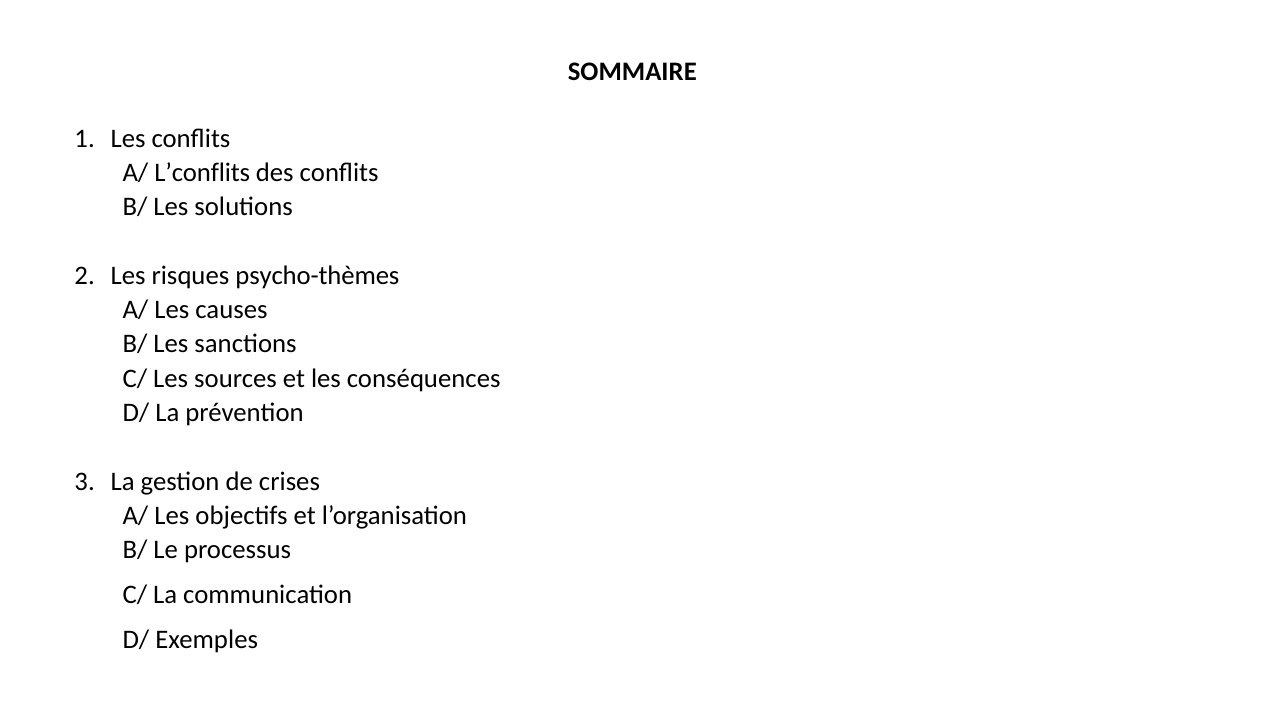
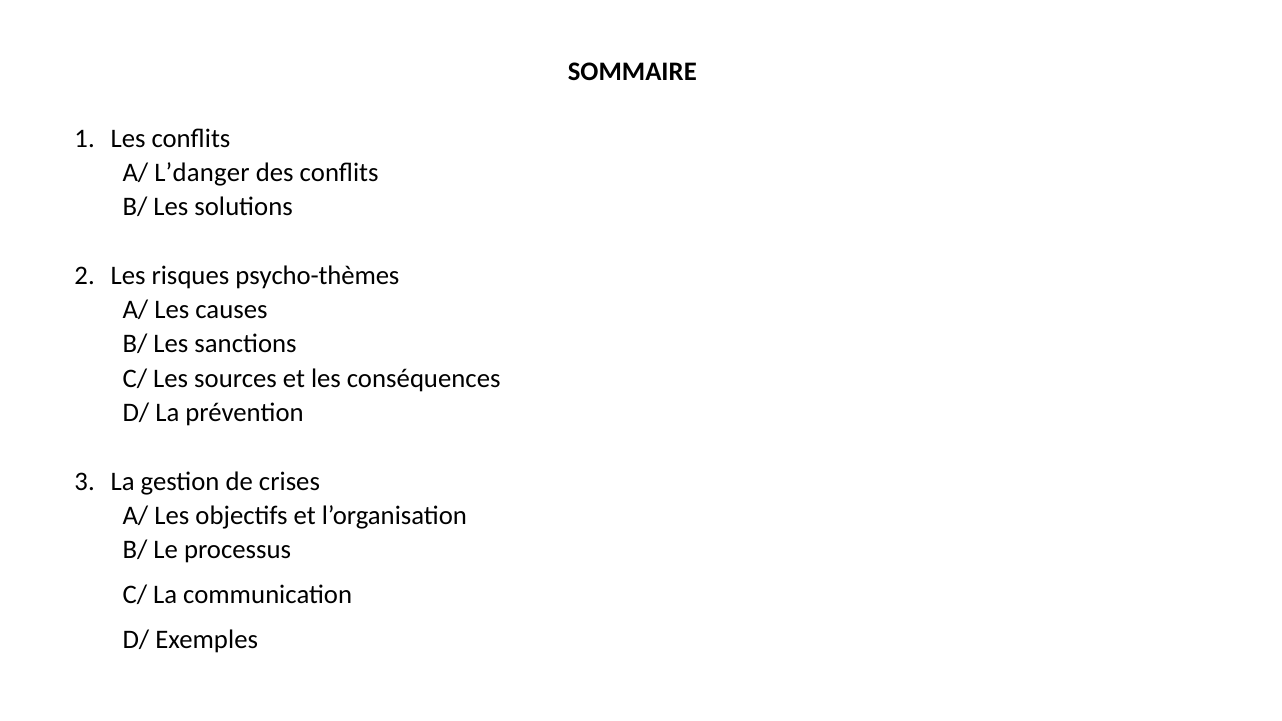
L’conflits: L’conflits -> L’danger
